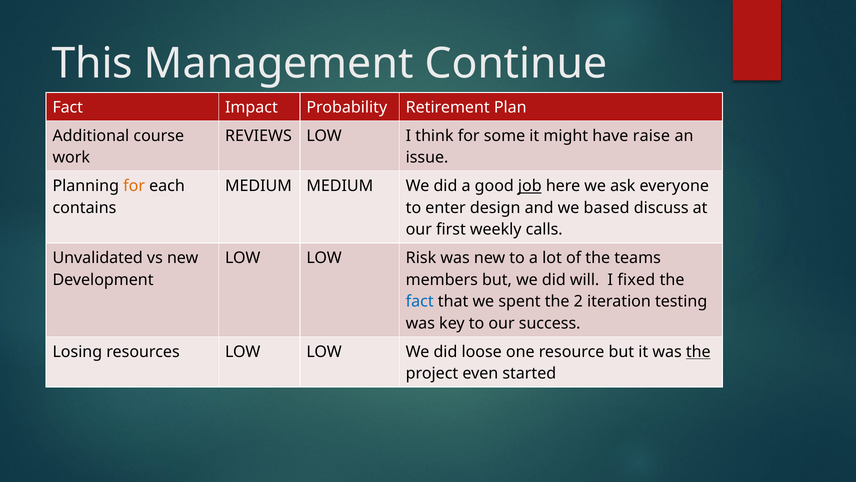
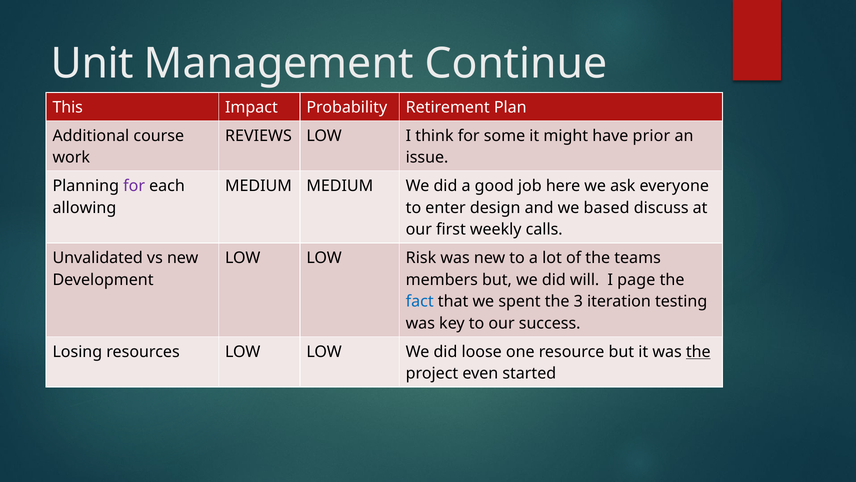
This: This -> Unit
Fact at (68, 107): Fact -> This
raise: raise -> prior
for at (134, 186) colour: orange -> purple
job underline: present -> none
contains: contains -> allowing
fixed: fixed -> page
2: 2 -> 3
